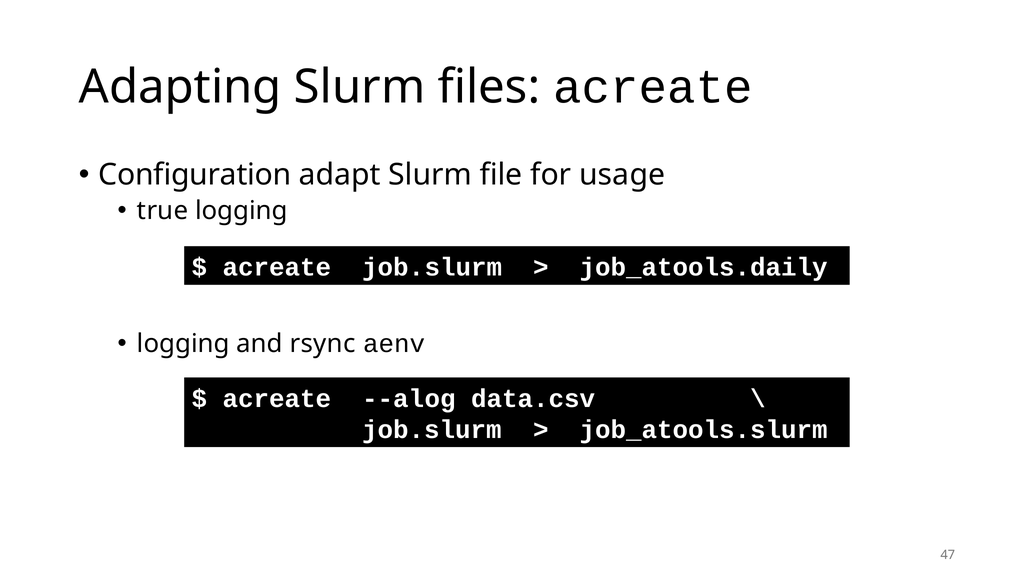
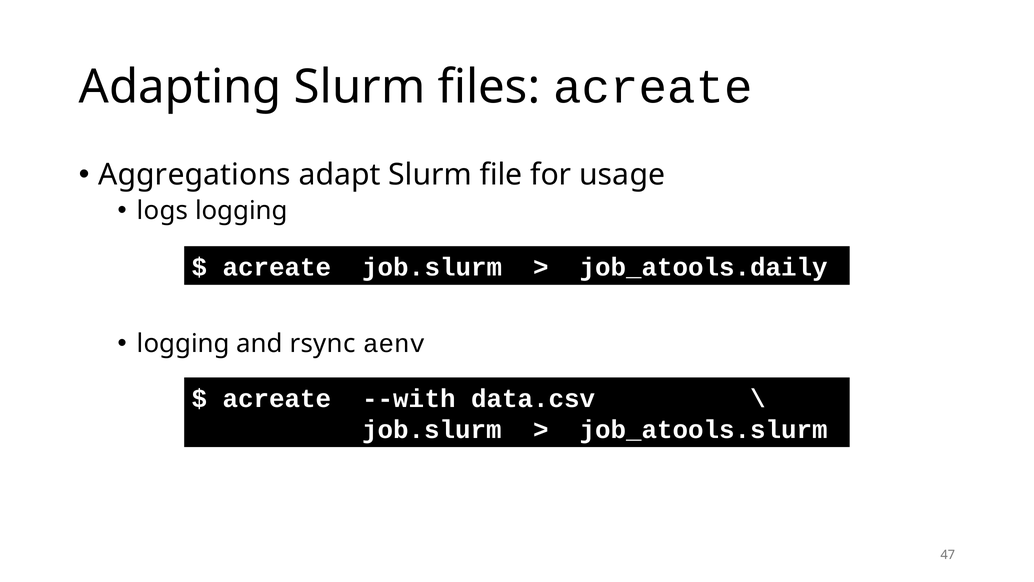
Configuration: Configuration -> Aggregations
true: true -> logs
--alog: --alog -> --with
